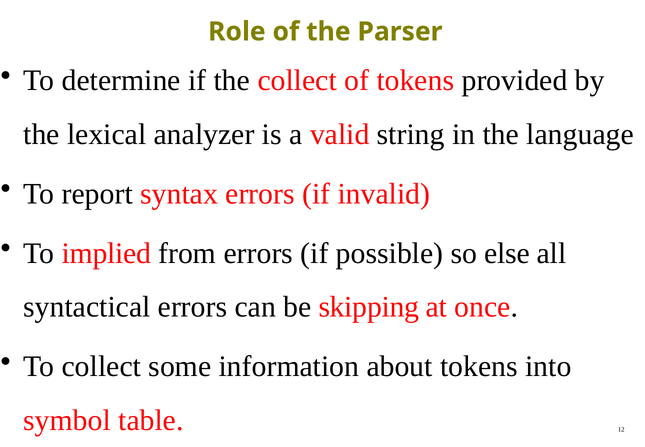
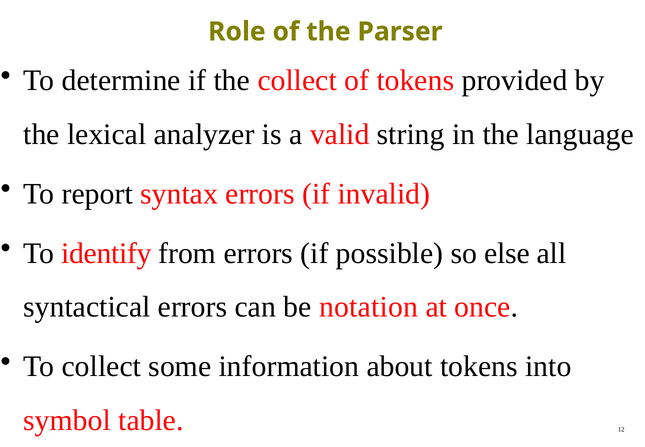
implied: implied -> identify
skipping: skipping -> notation
